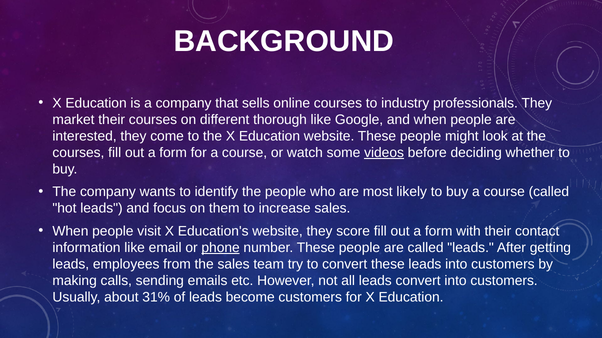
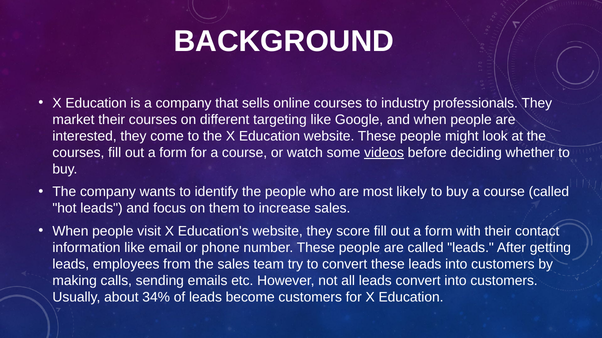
thorough: thorough -> targeting
phone underline: present -> none
31%: 31% -> 34%
